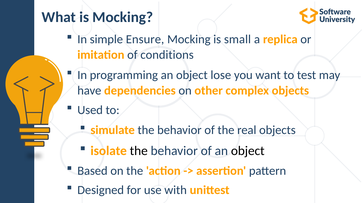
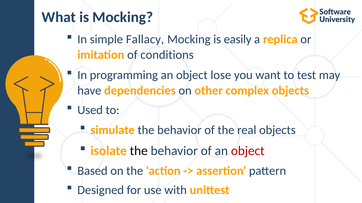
Ensure: Ensure -> Fallacy
small: small -> easily
object at (248, 151) colour: black -> red
